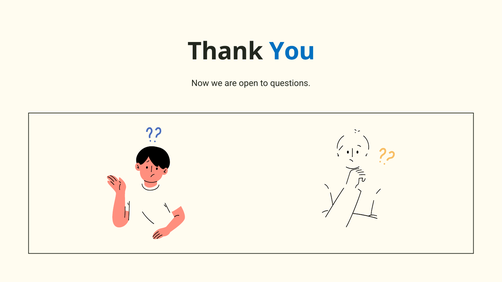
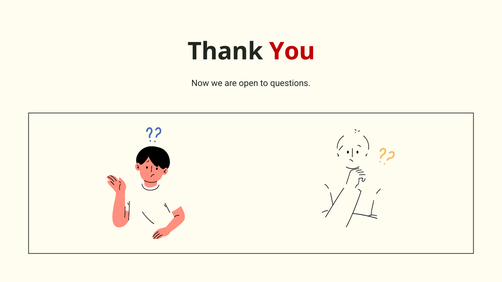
You colour: blue -> red
